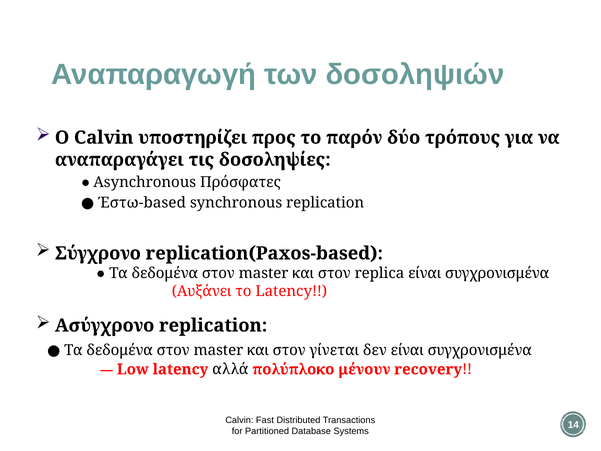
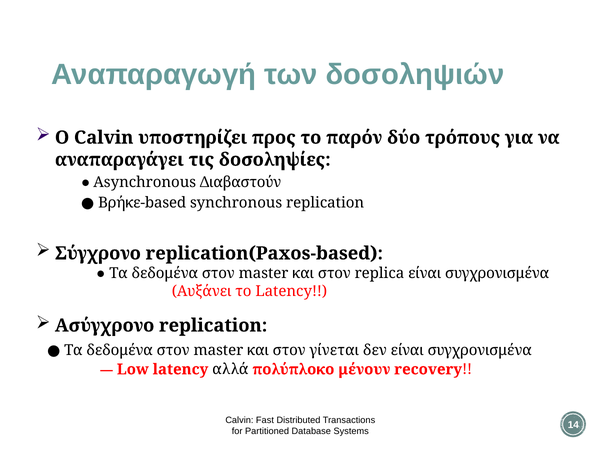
Πρόσφατες: Πρόσφατες -> Διαβαστούν
Έστω-based: Έστω-based -> Βρήκε-based
